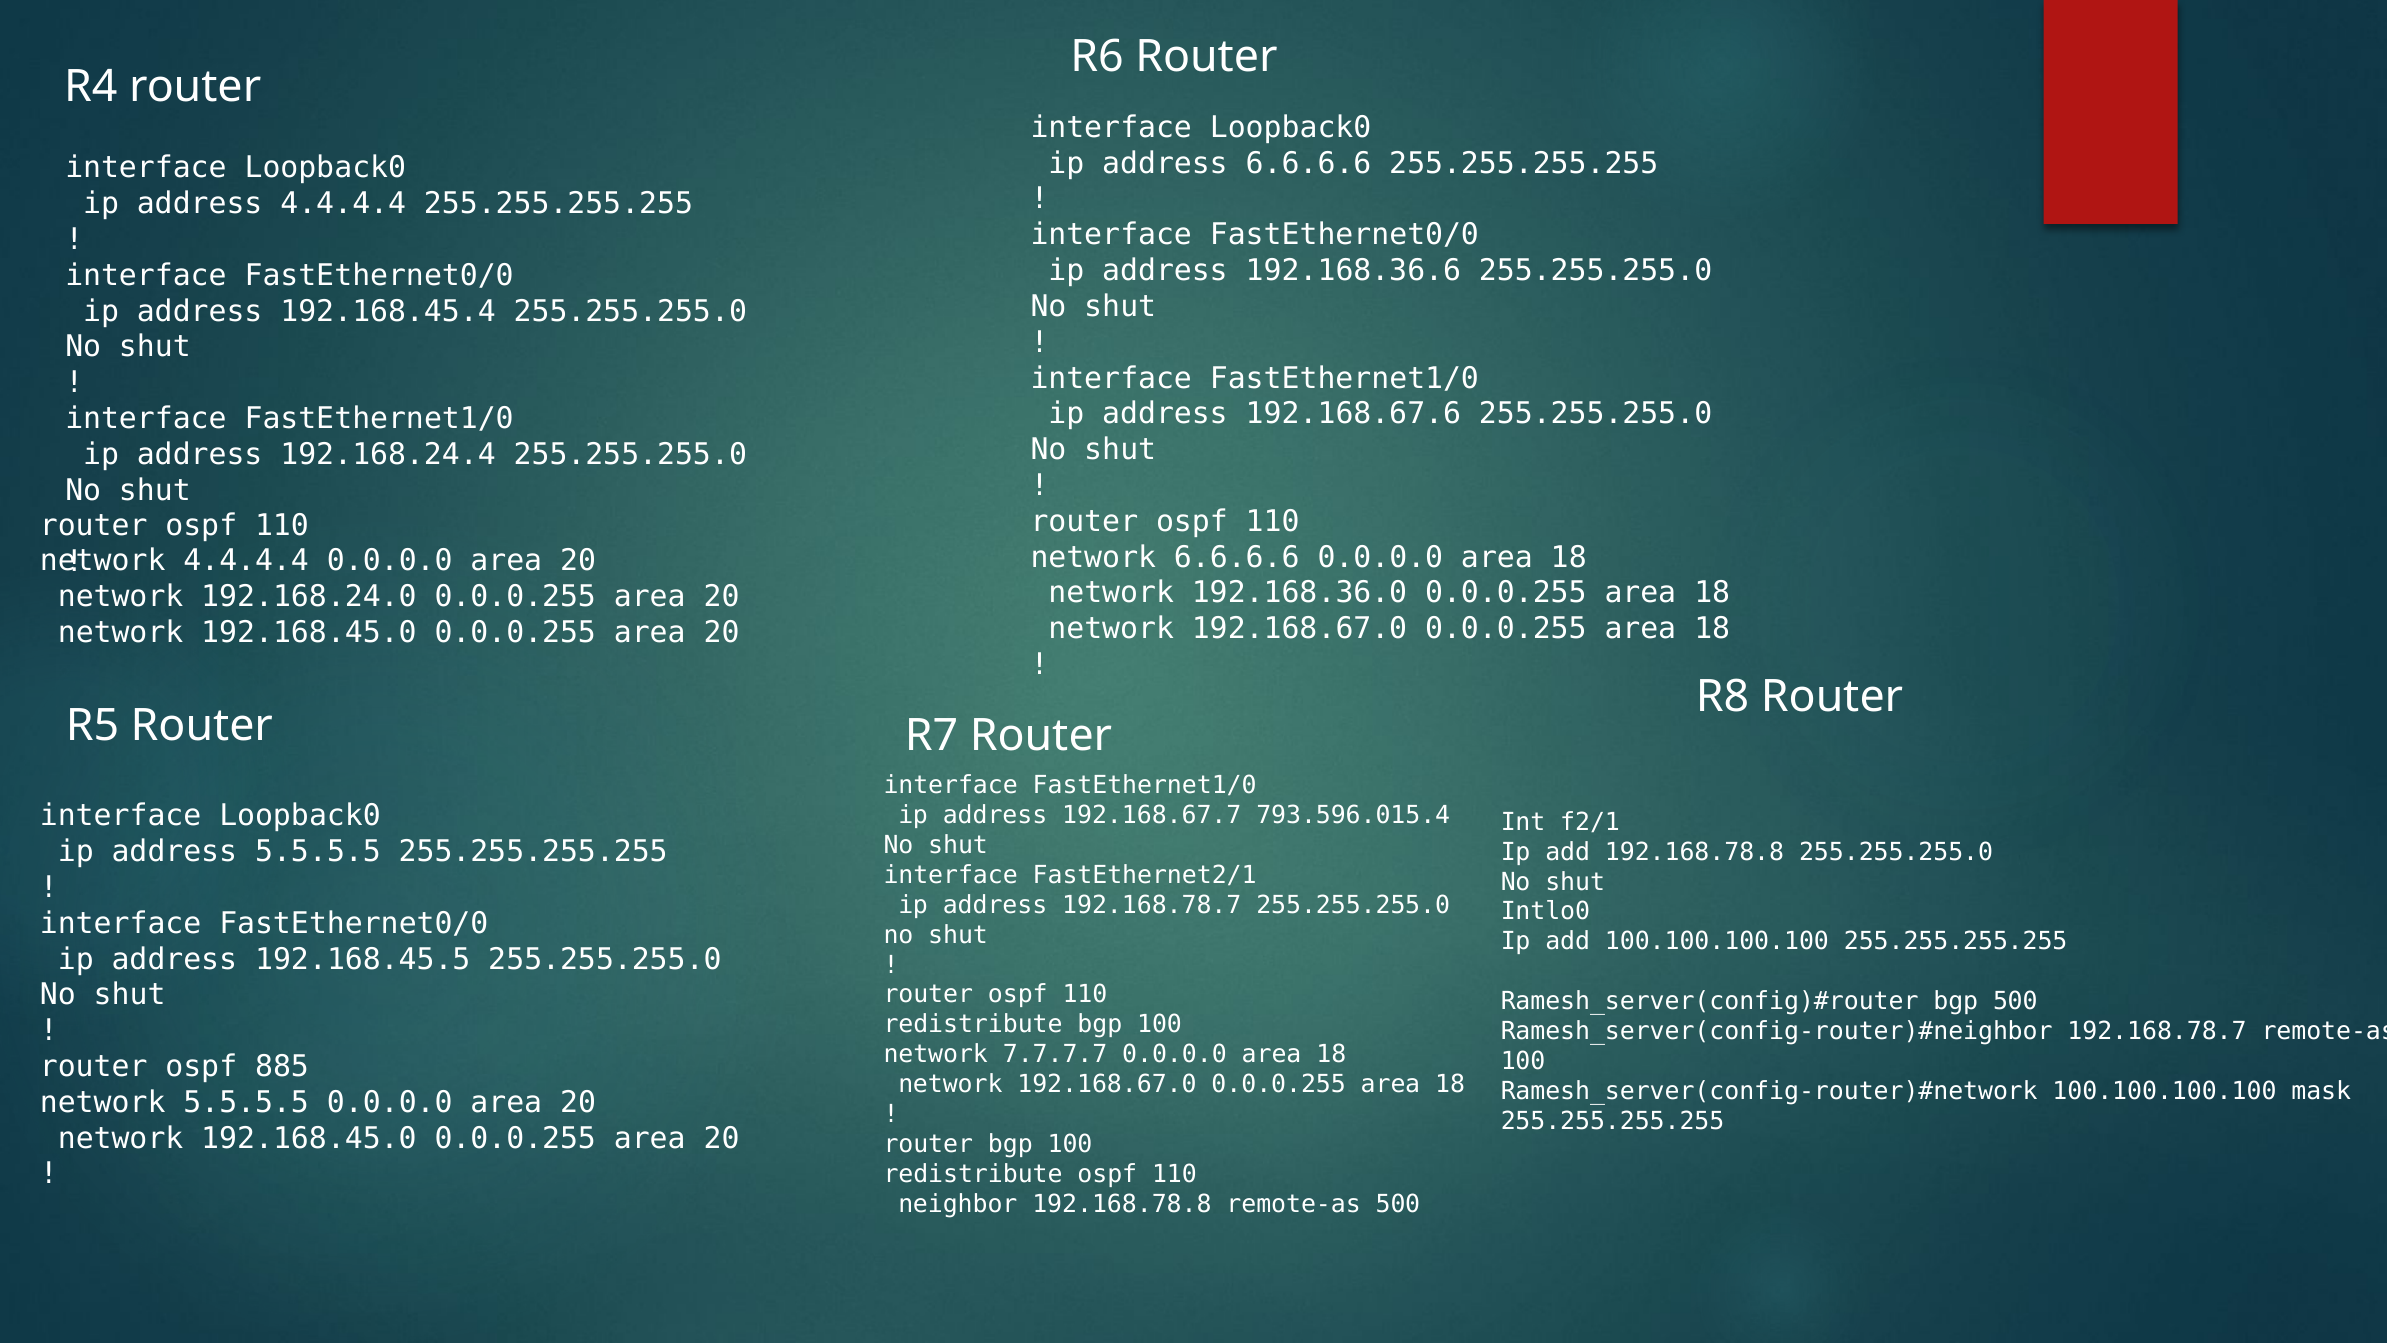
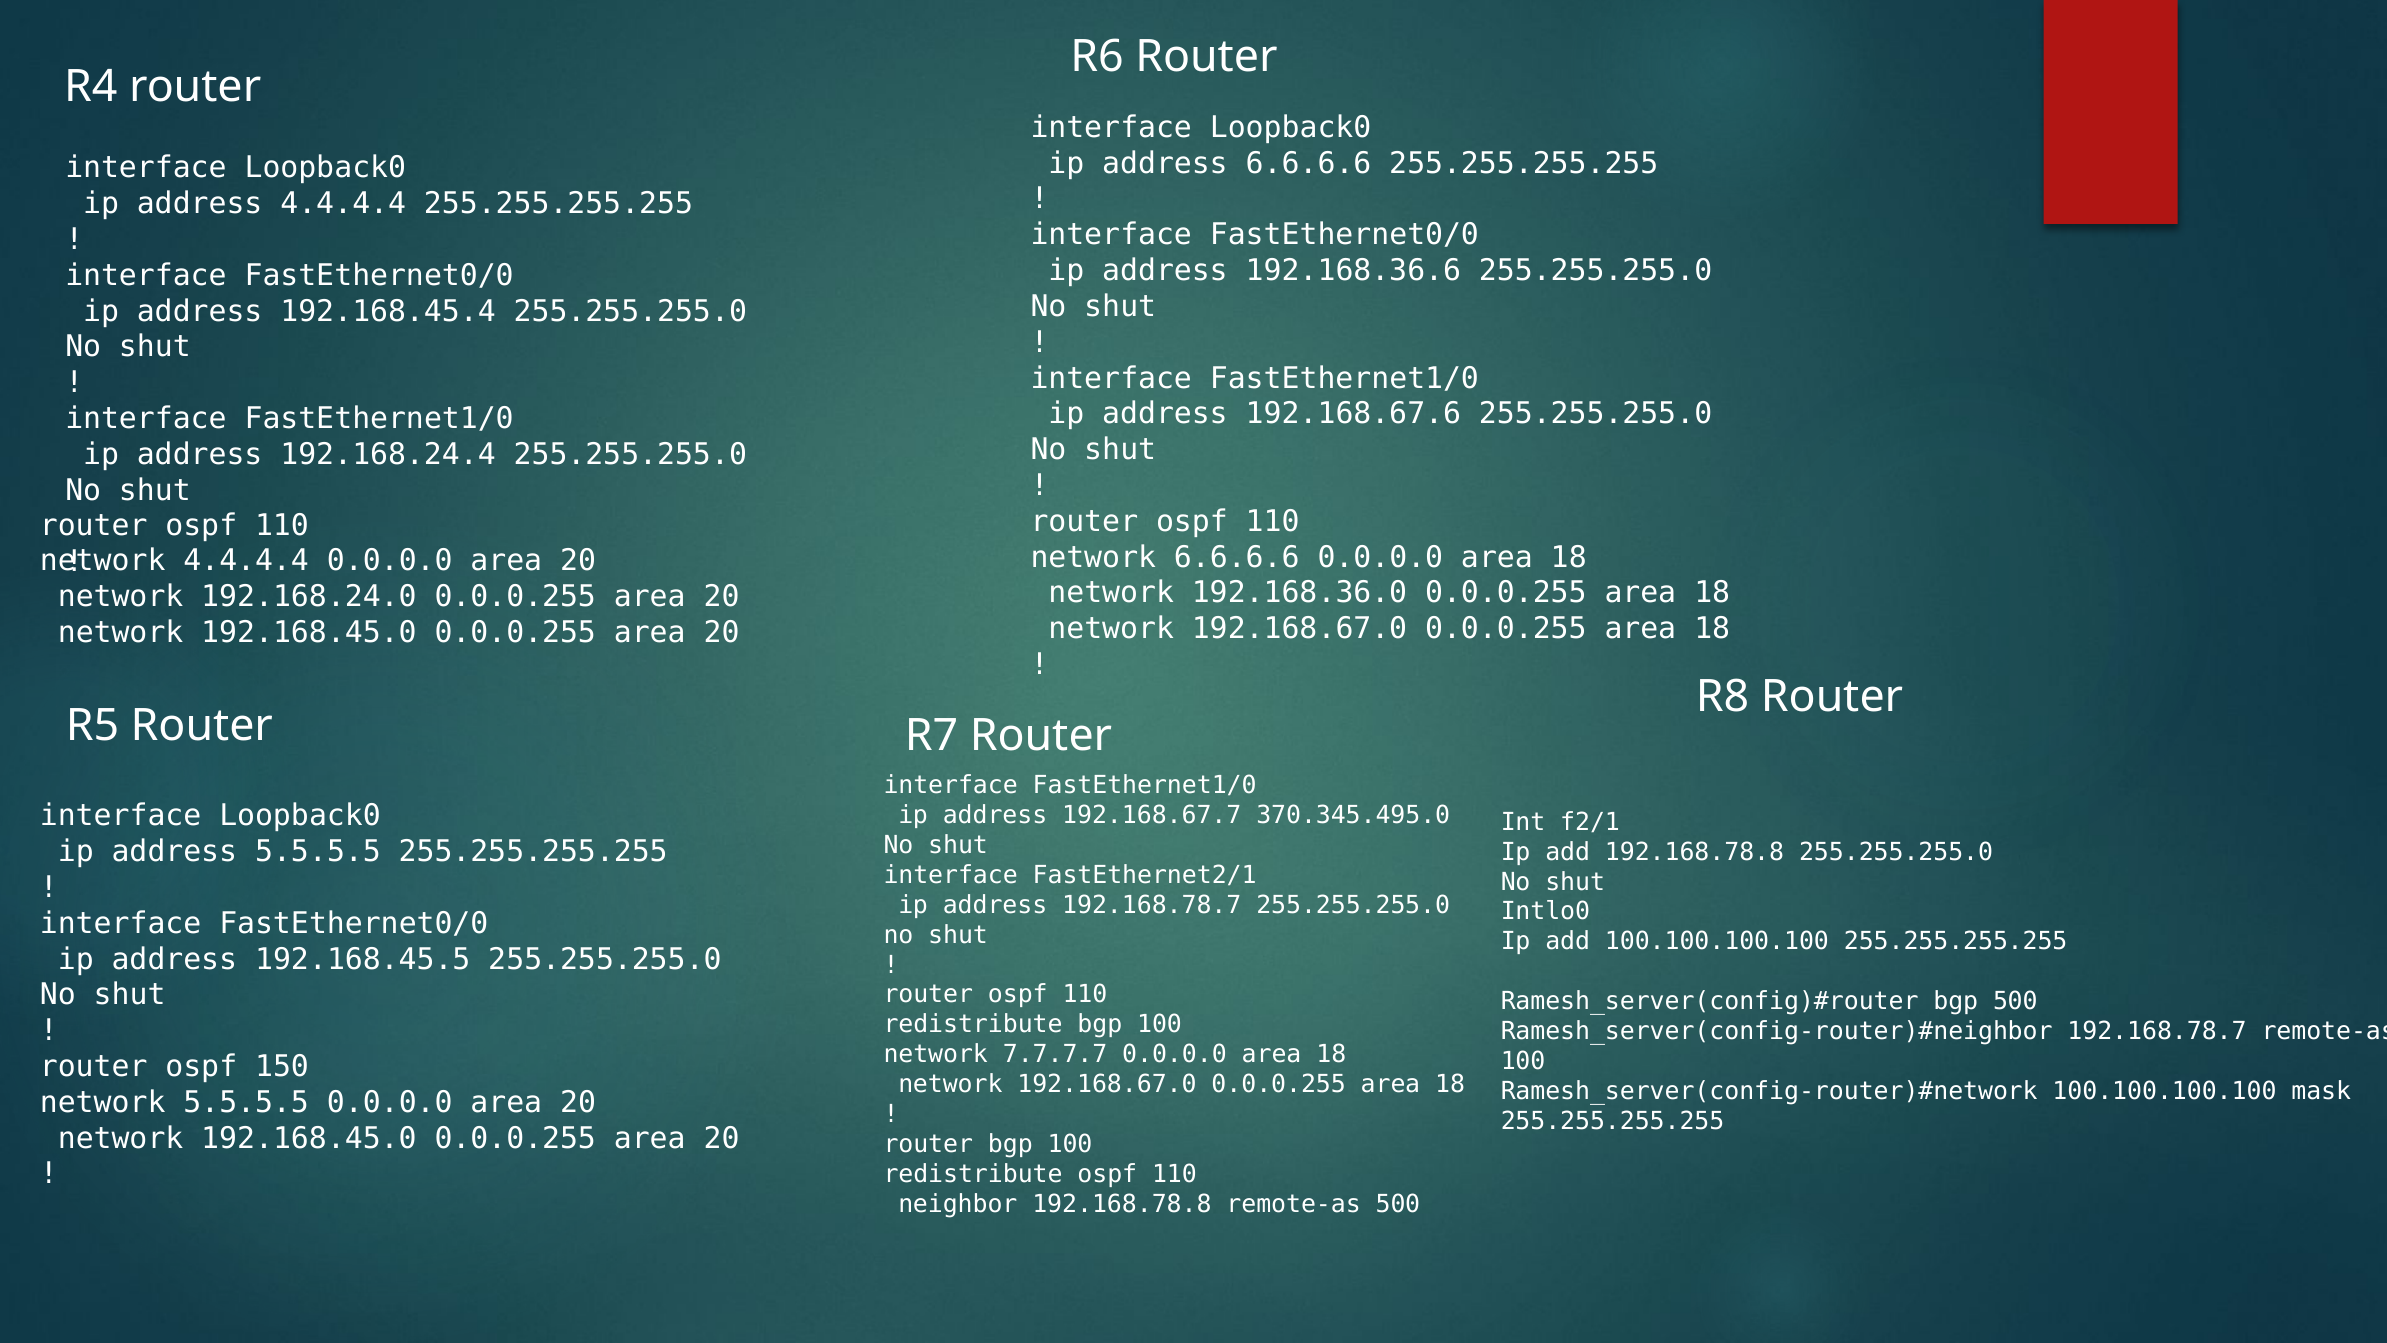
793.596.015.4: 793.596.015.4 -> 370.345.495.0
885: 885 -> 150
